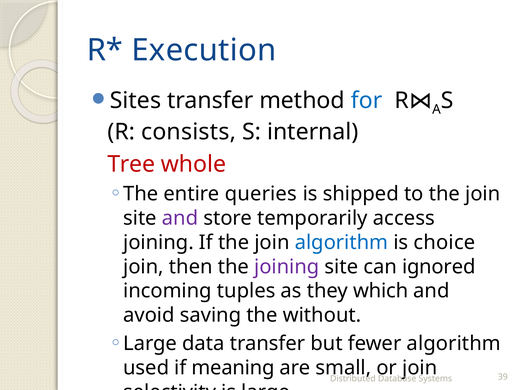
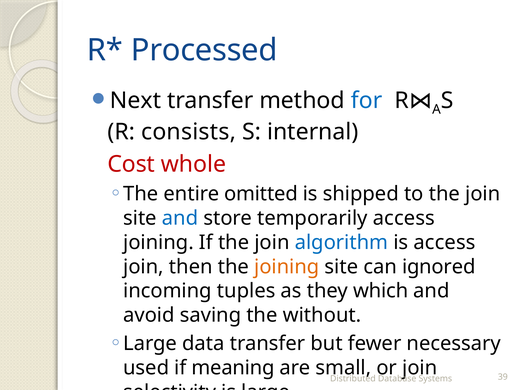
Execution: Execution -> Processed
Sites: Sites -> Next
Tree: Tree -> Cost
queries: queries -> omitted
and at (180, 218) colour: purple -> blue
is choice: choice -> access
joining at (287, 267) colour: purple -> orange
fewer algorithm: algorithm -> necessary
